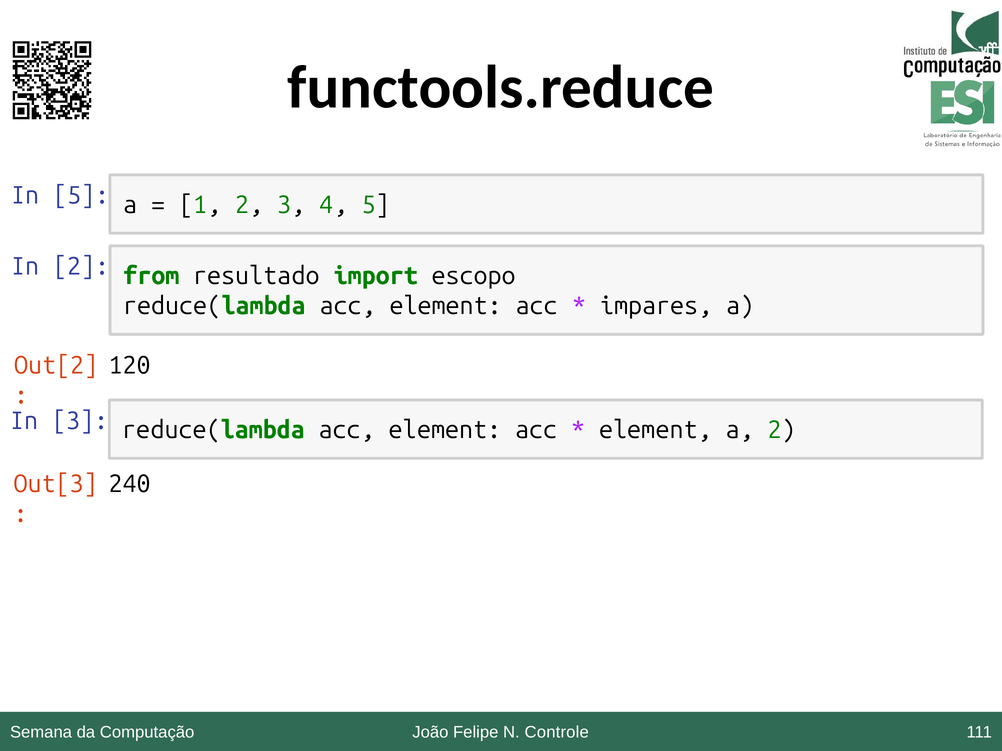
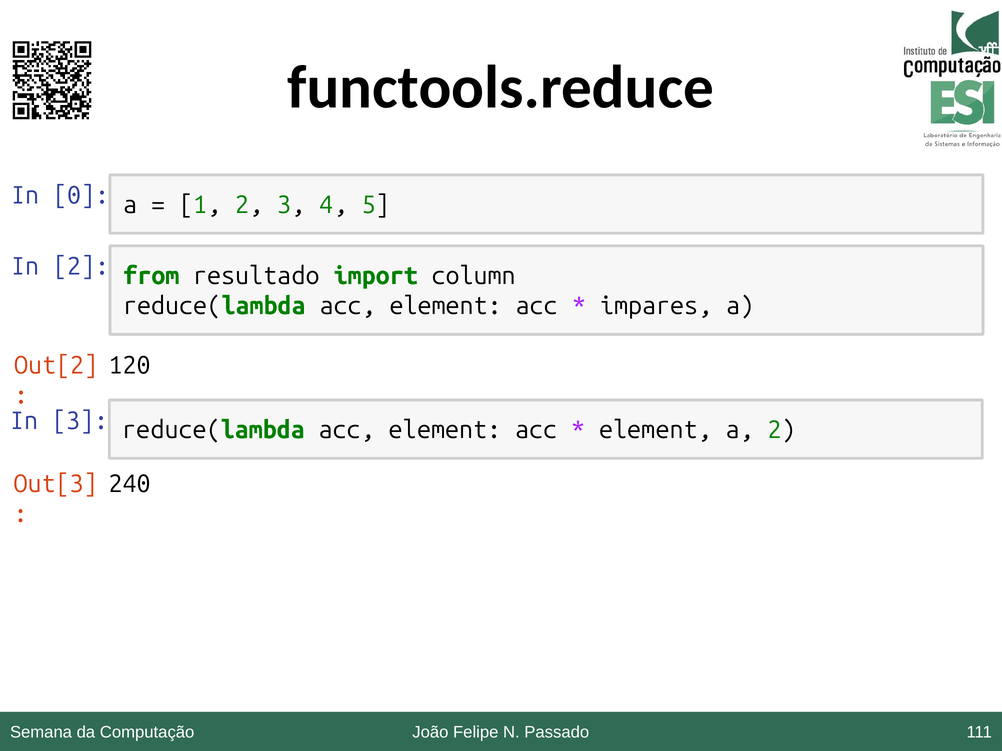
In 5: 5 -> 0
escopo: escopo -> column
Controle: Controle -> Passado
